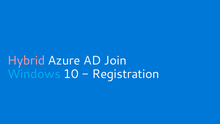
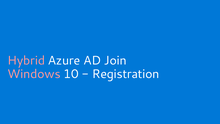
Windows colour: light blue -> pink
